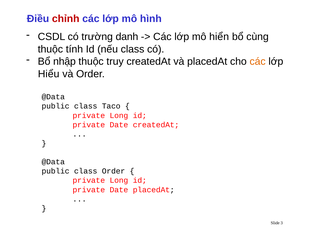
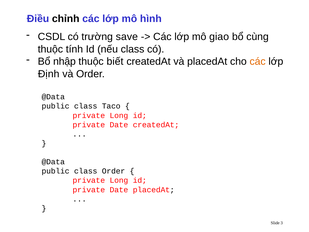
chỉnh colour: red -> black
danh: danh -> save
hiển: hiển -> giao
truy: truy -> biết
Hiểu: Hiểu -> Định
